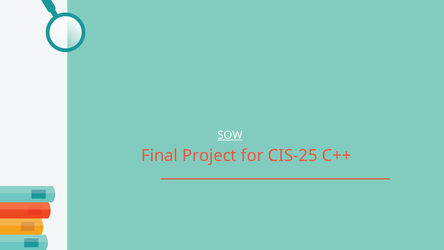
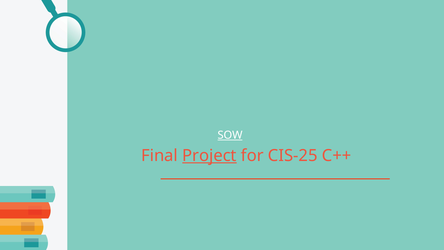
Project underline: none -> present
